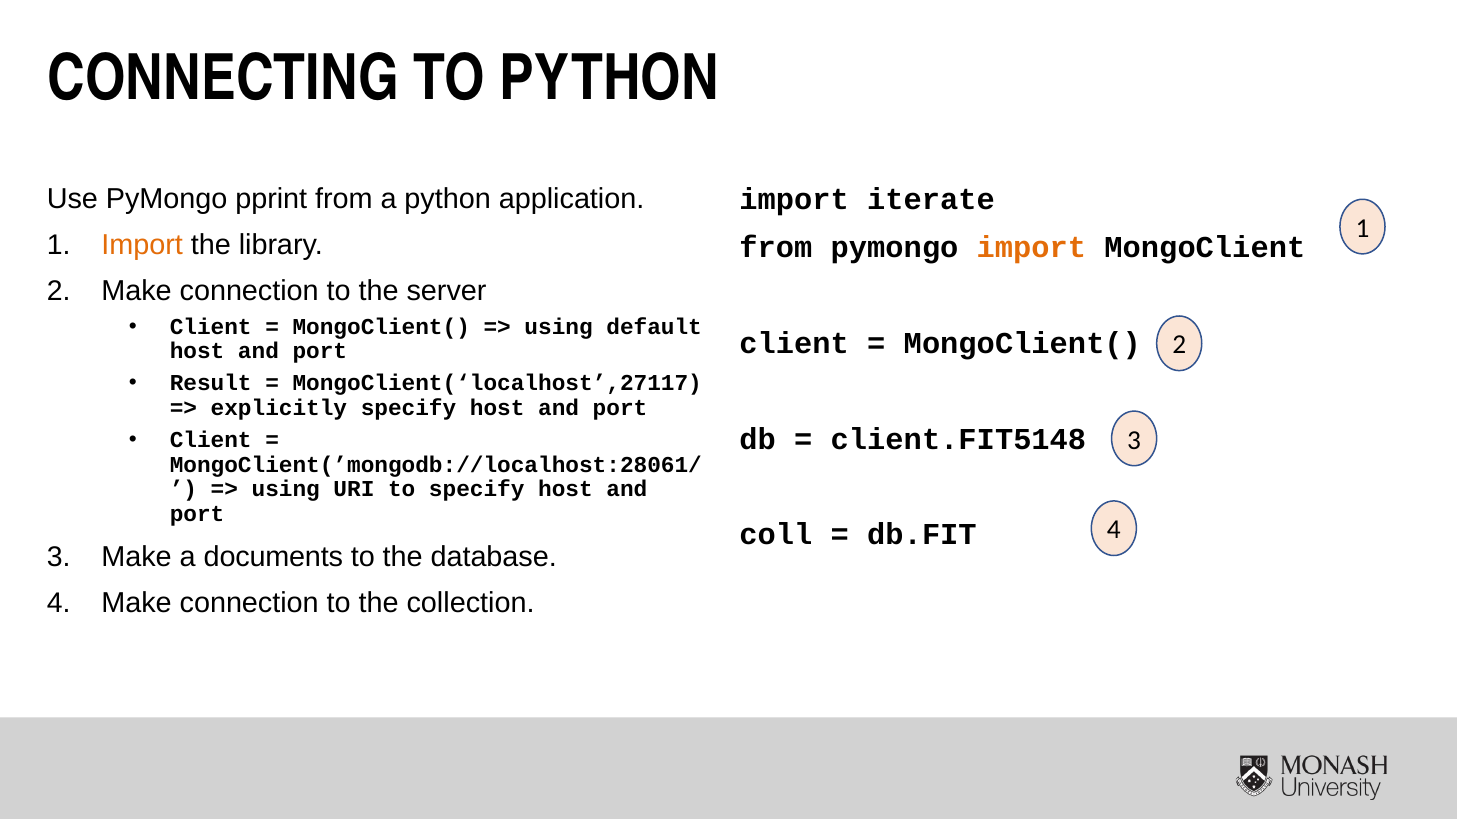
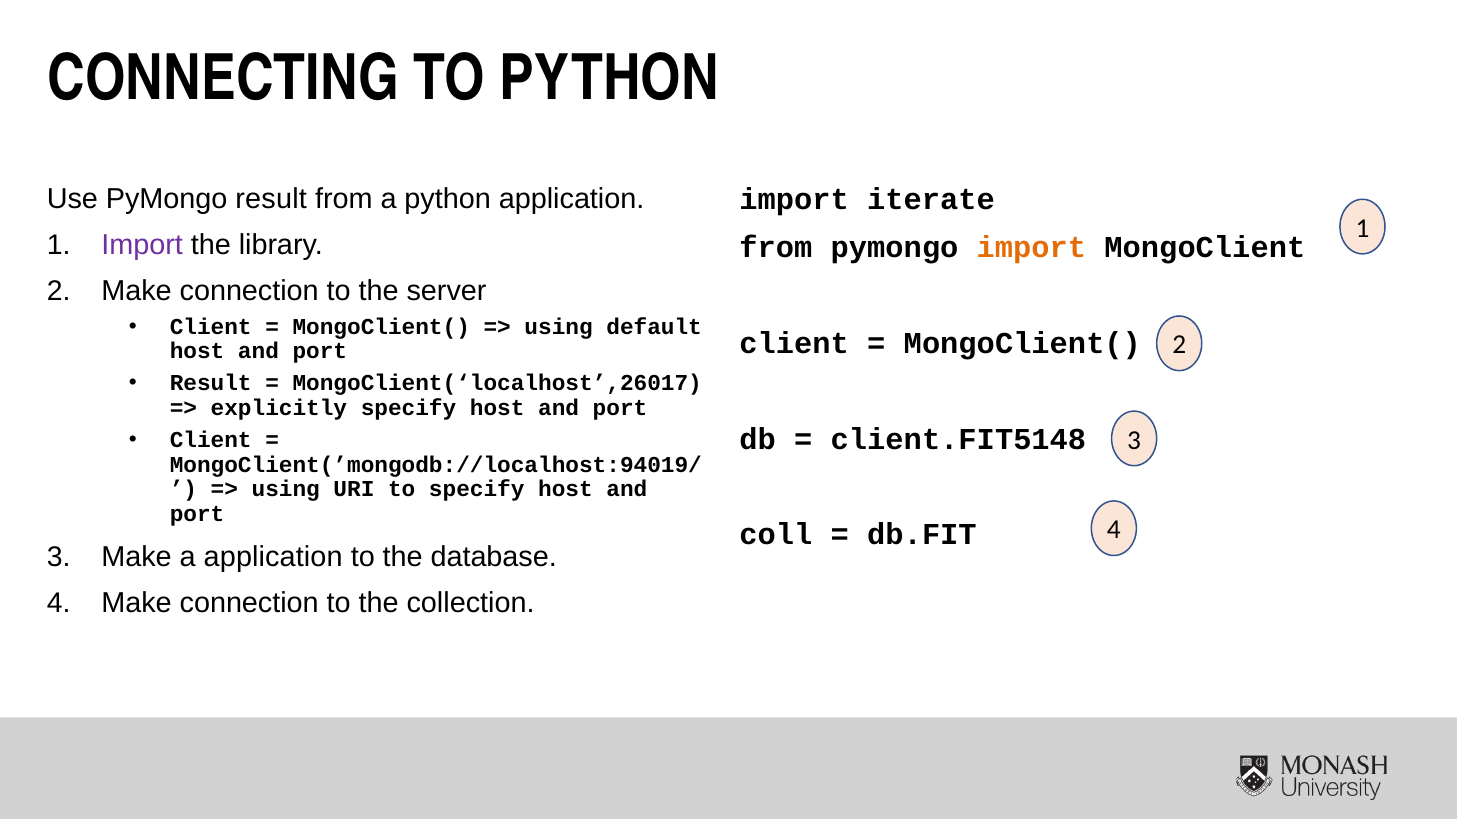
PyMongo pprint: pprint -> result
Import at (142, 245) colour: orange -> purple
MongoClient(‘localhost’,27117: MongoClient(‘localhost’,27117 -> MongoClient(‘localhost’,26017
MongoClient(’mongodb://localhost:28061/: MongoClient(’mongodb://localhost:28061/ -> MongoClient(’mongodb://localhost:94019/
a documents: documents -> application
